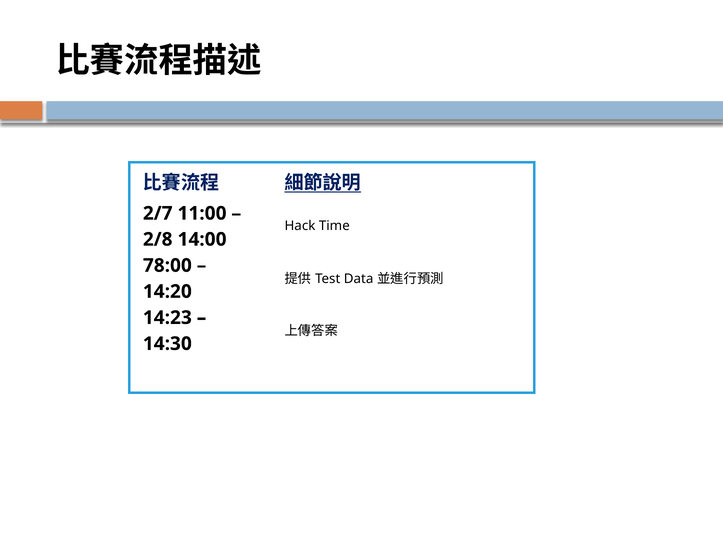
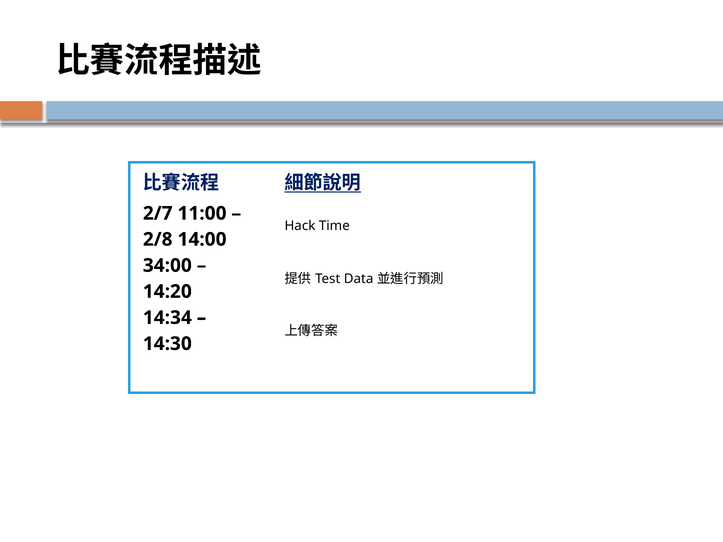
78:00: 78:00 -> 34:00
14:23: 14:23 -> 14:34
